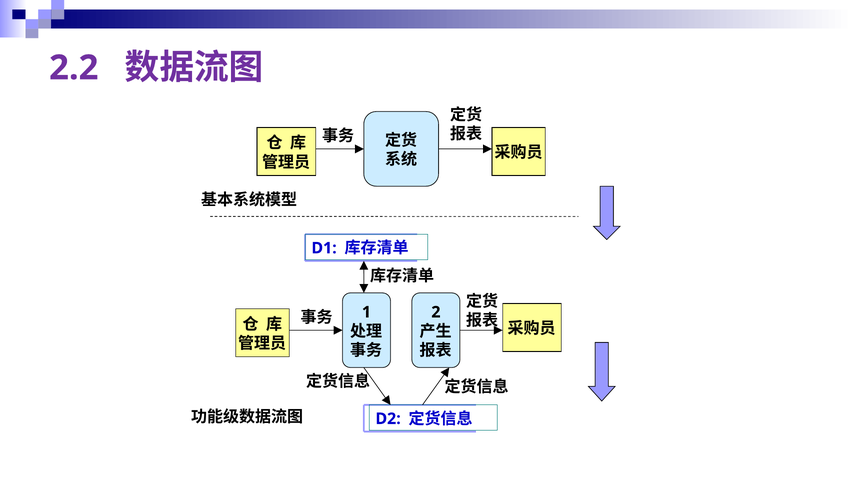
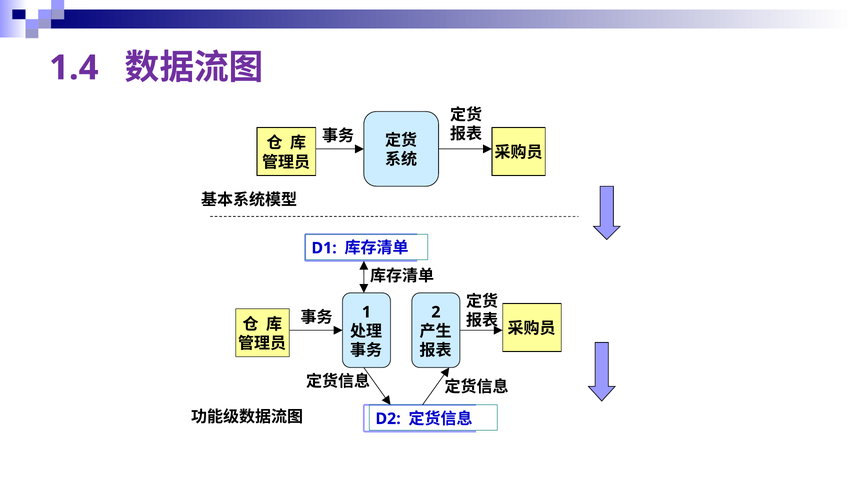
2.2: 2.2 -> 1.4
